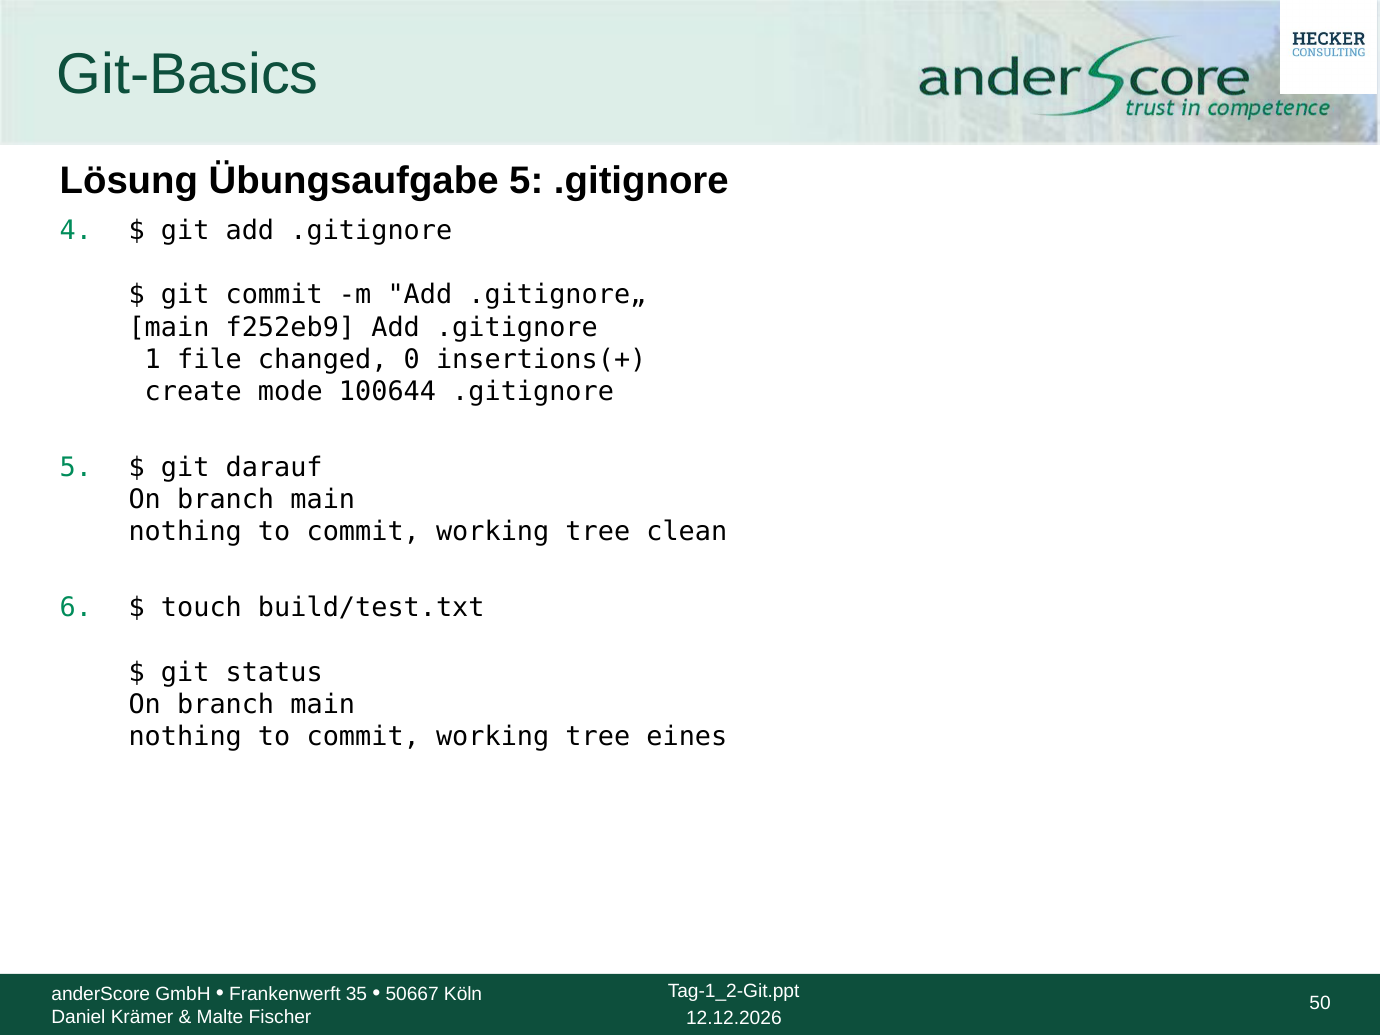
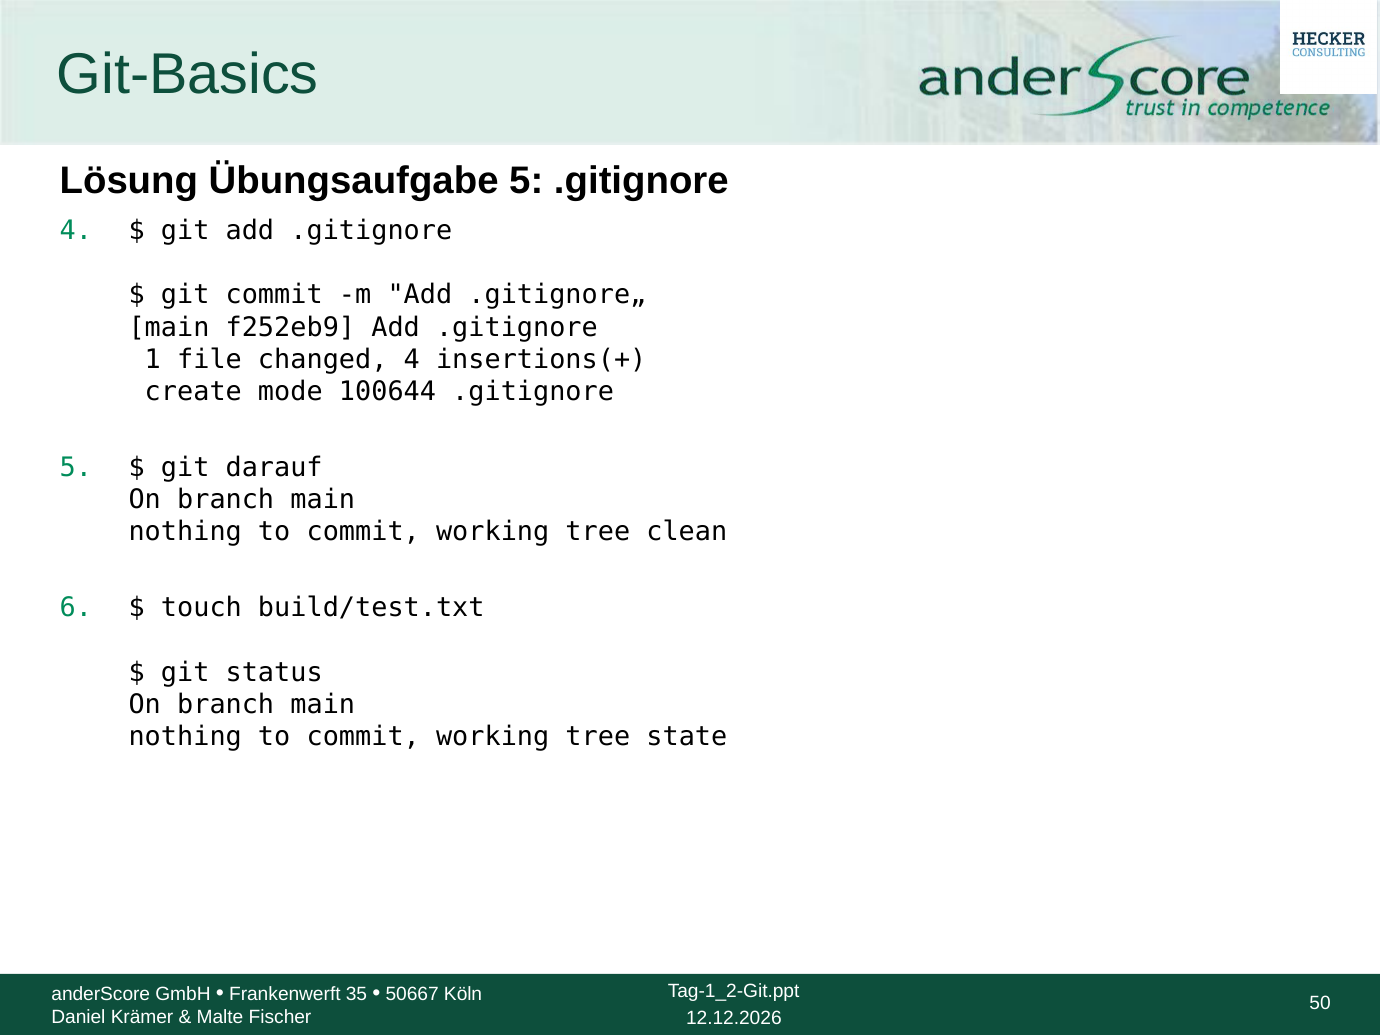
changed 0: 0 -> 4
eines: eines -> state
